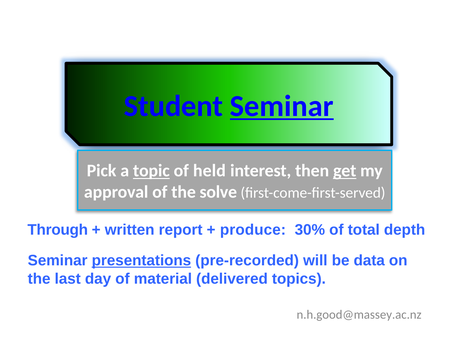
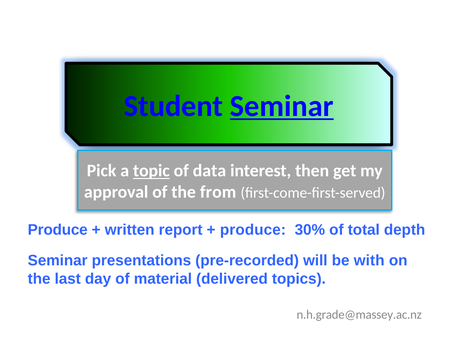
held: held -> data
get underline: present -> none
solve: solve -> from
Through at (58, 229): Through -> Produce
presentations underline: present -> none
data: data -> with
n.h.good@massey.ac.nz: n.h.good@massey.ac.nz -> n.h.grade@massey.ac.nz
